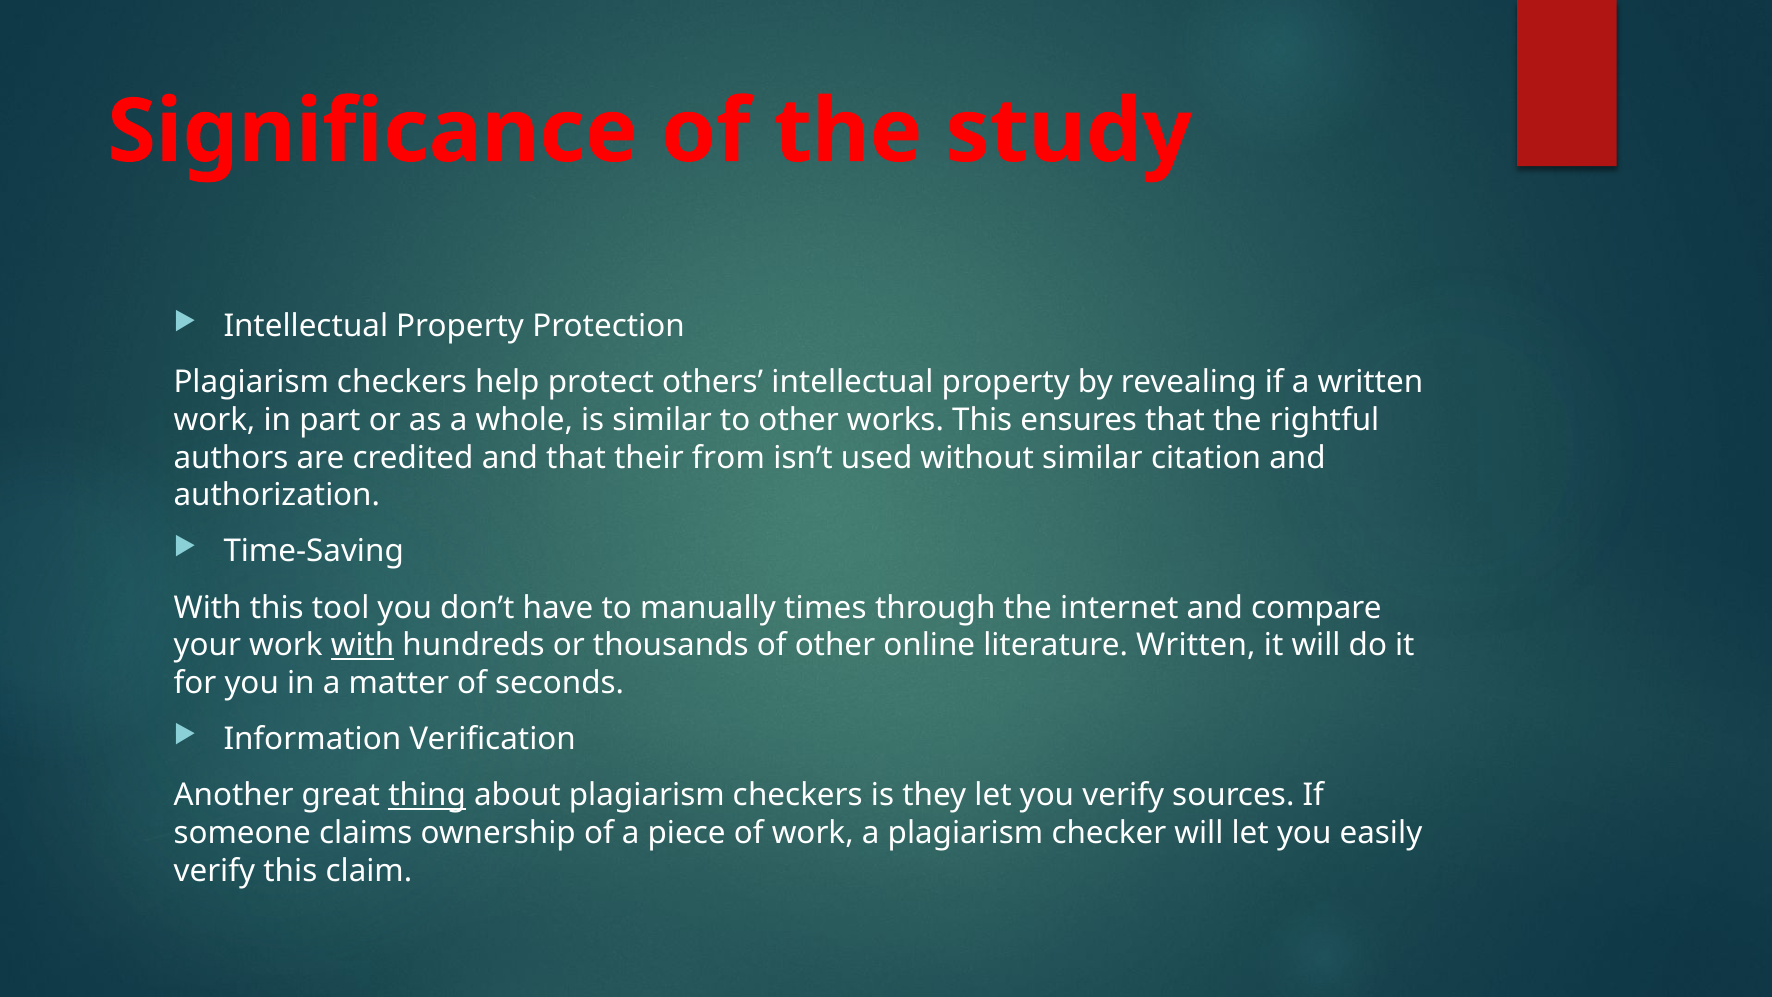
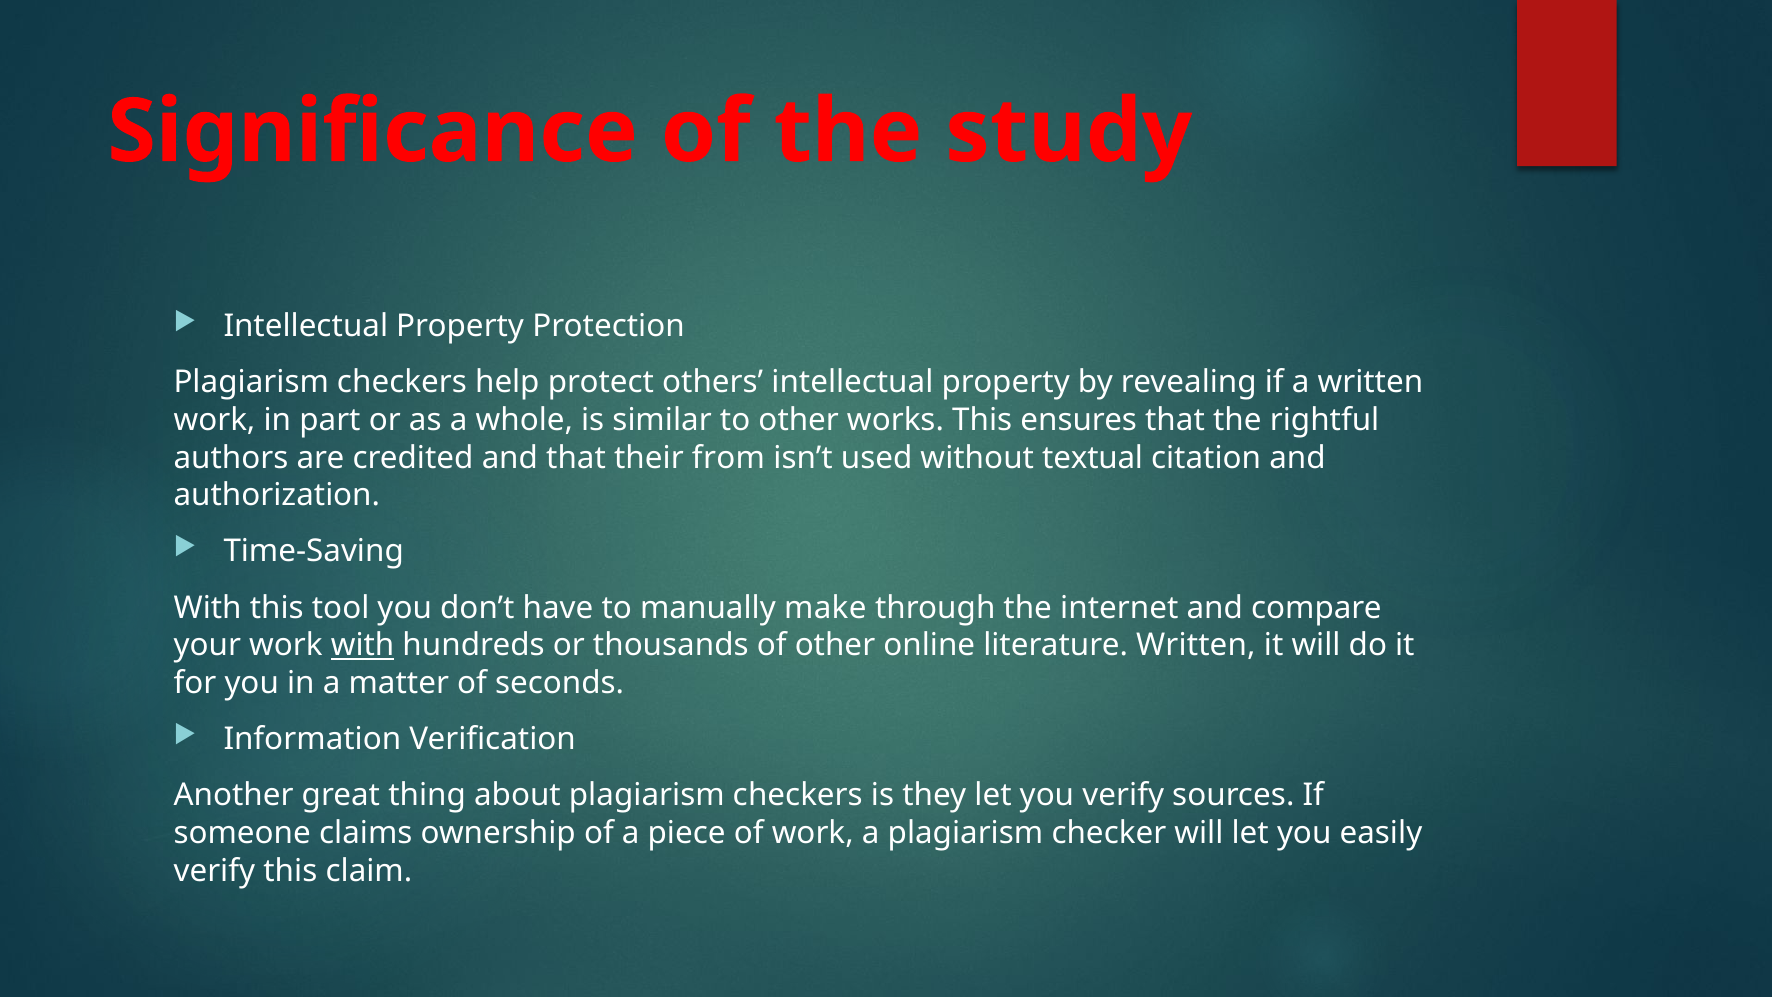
without similar: similar -> textual
times: times -> make
thing underline: present -> none
